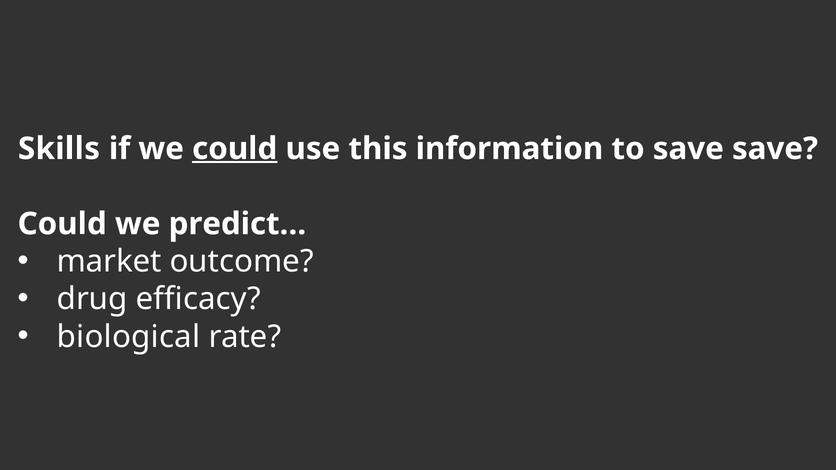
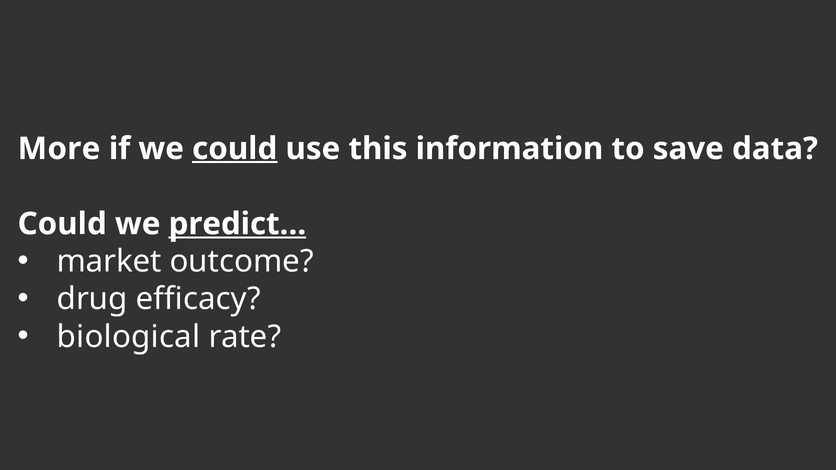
Skills: Skills -> More
save save: save -> data
predict… underline: none -> present
